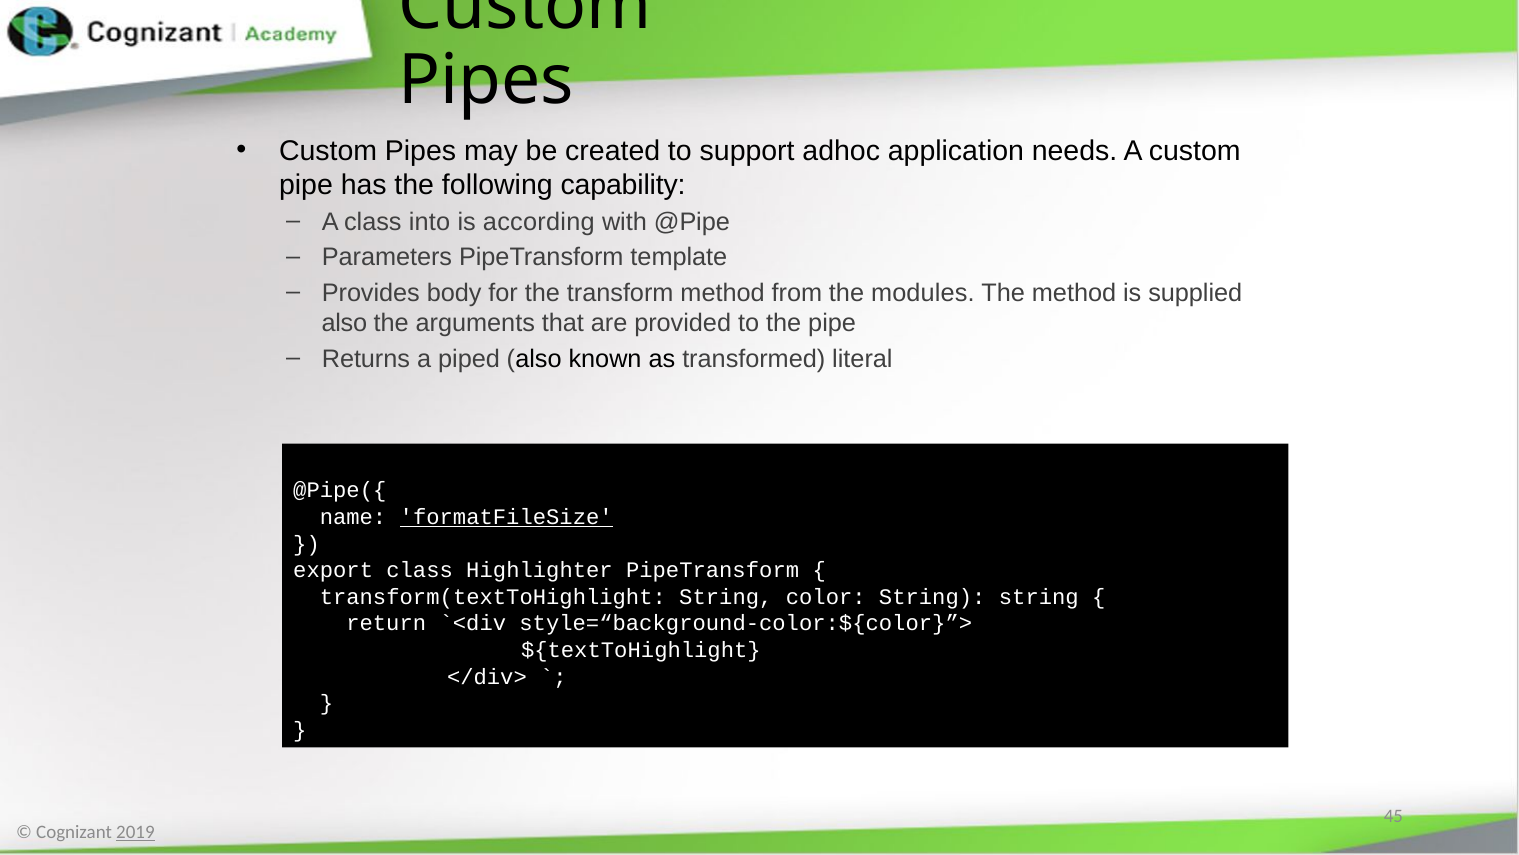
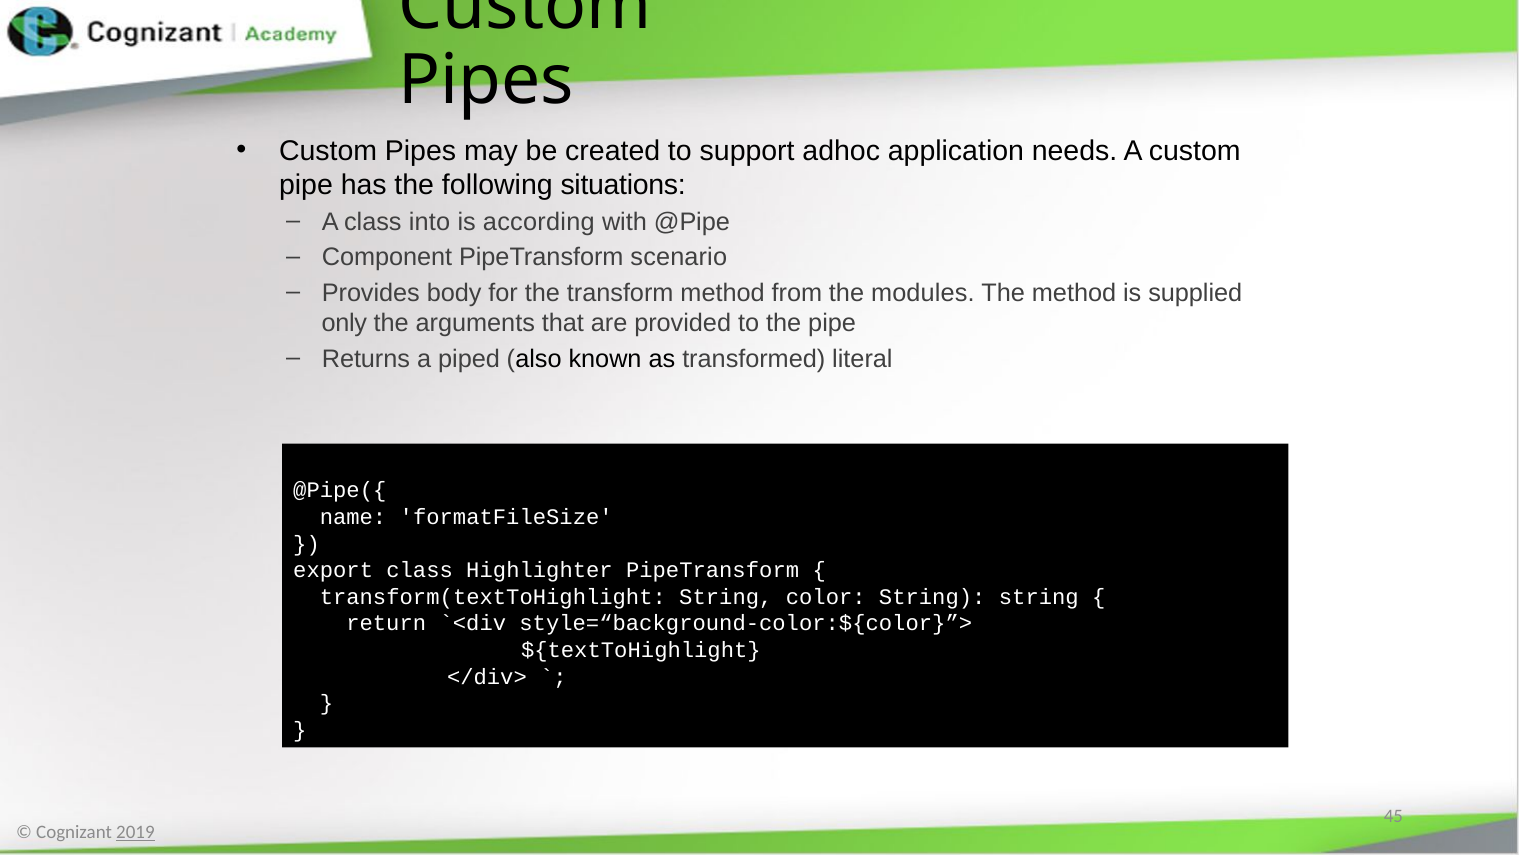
capability: capability -> situations
Parameters: Parameters -> Component
template: template -> scenario
also at (344, 323): also -> only
formatFileSize underline: present -> none
